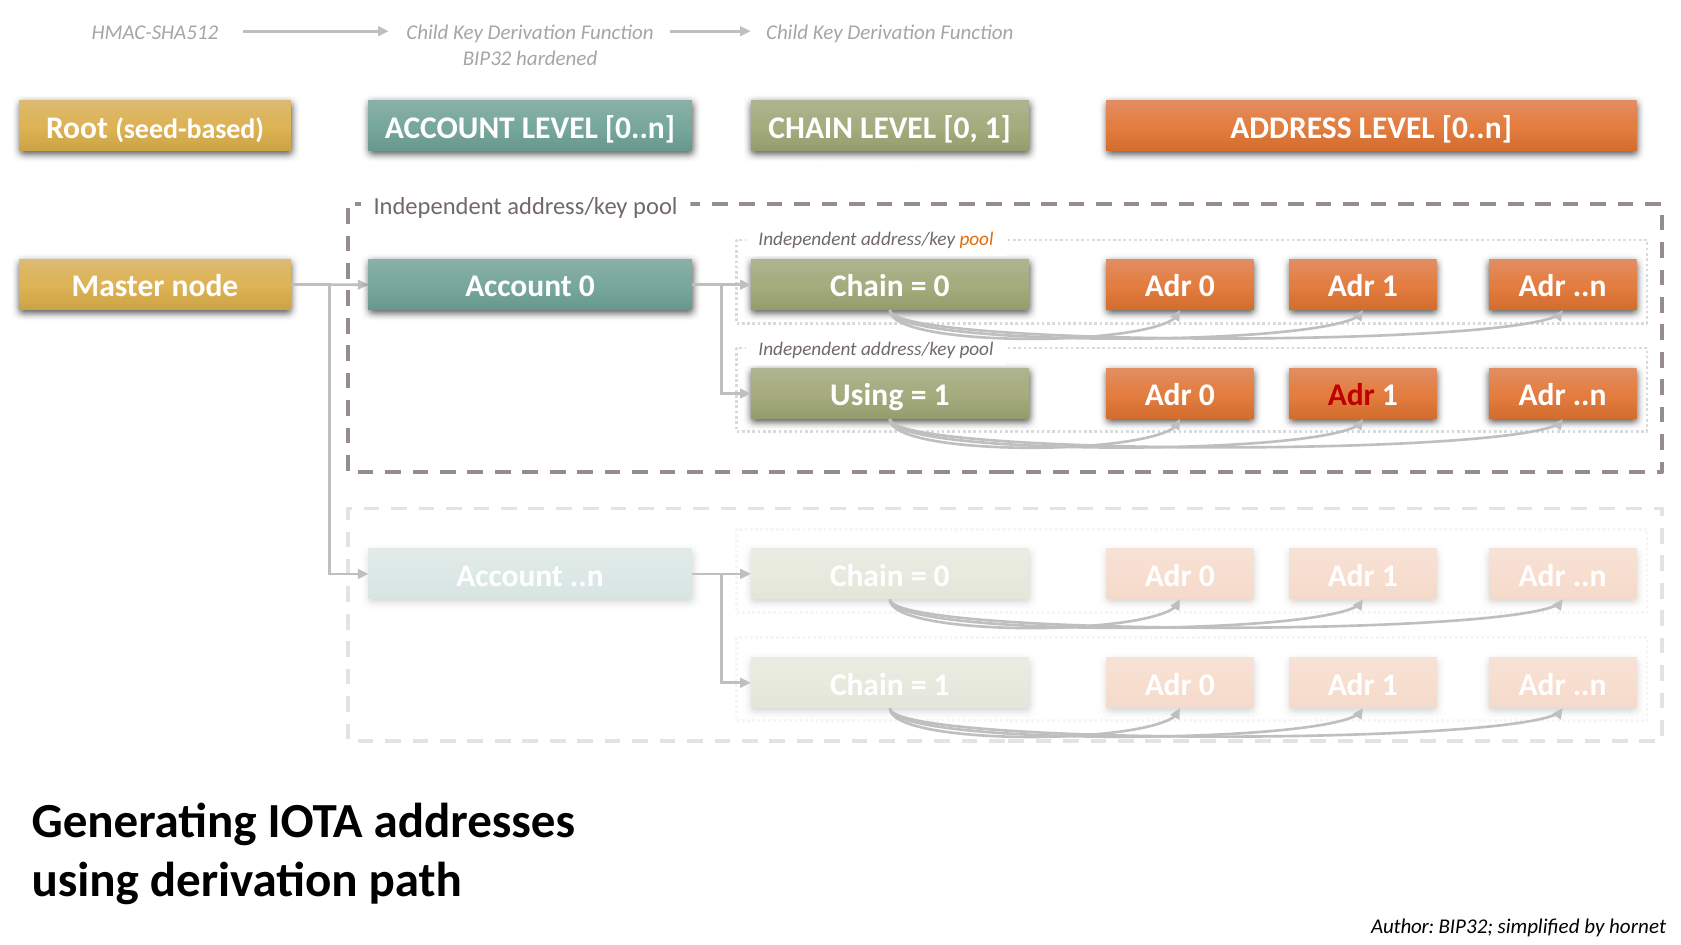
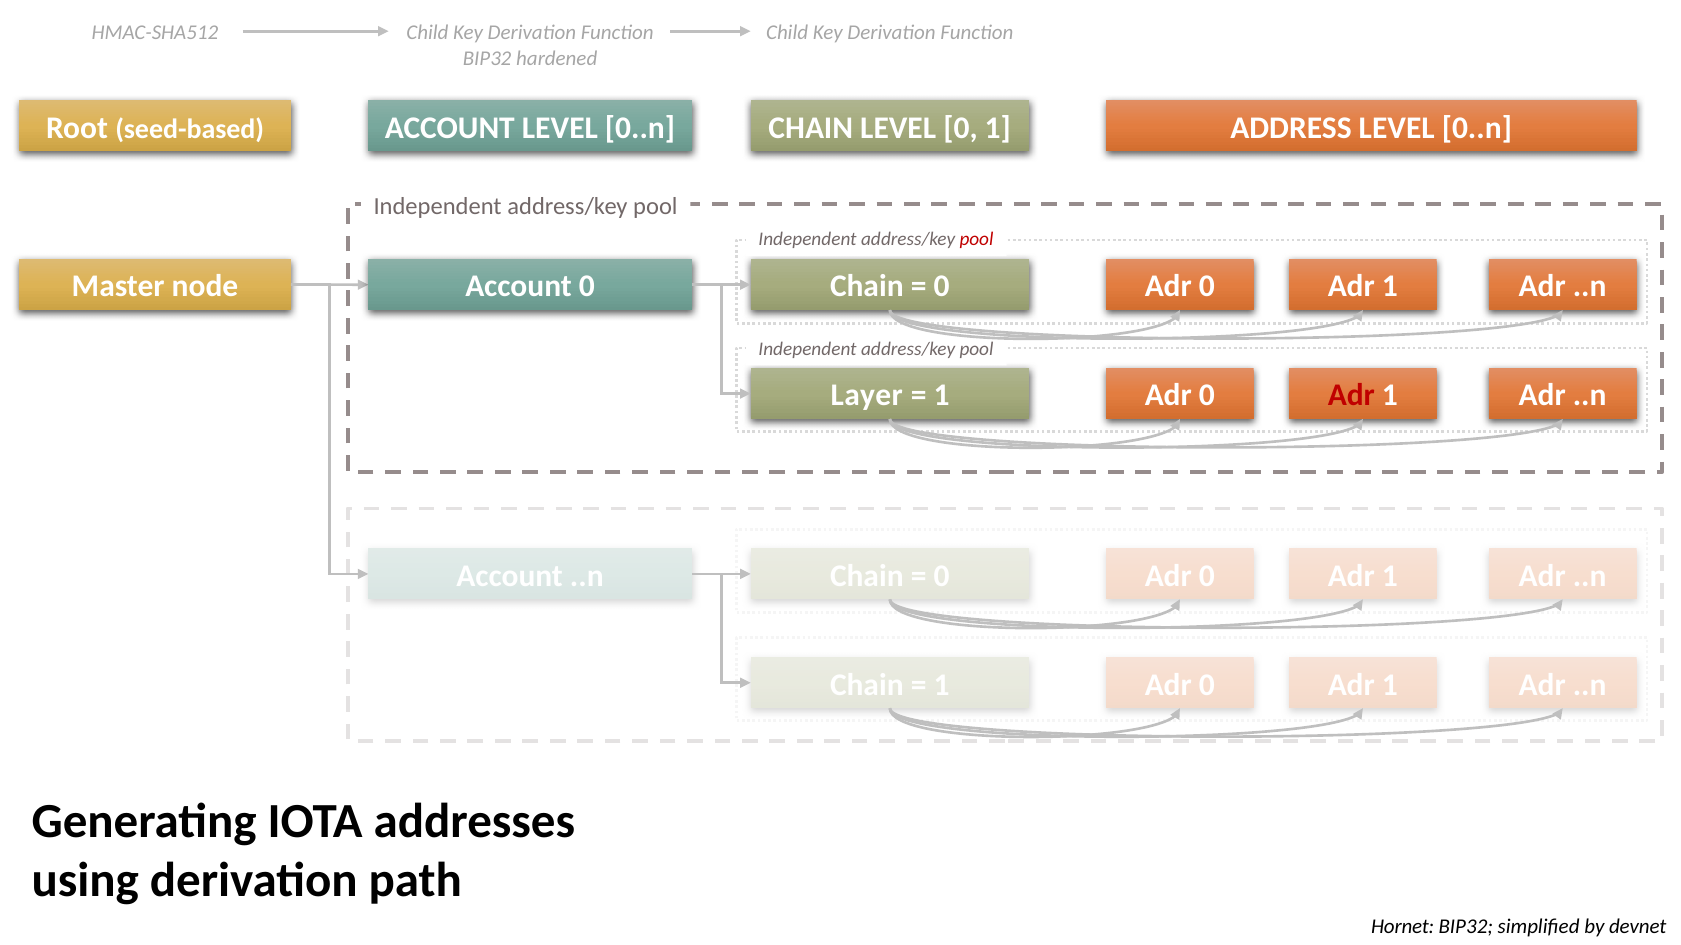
pool at (977, 240) colour: orange -> red
Using at (867, 396): Using -> Layer
Author: Author -> Hornet
hornet: hornet -> devnet
